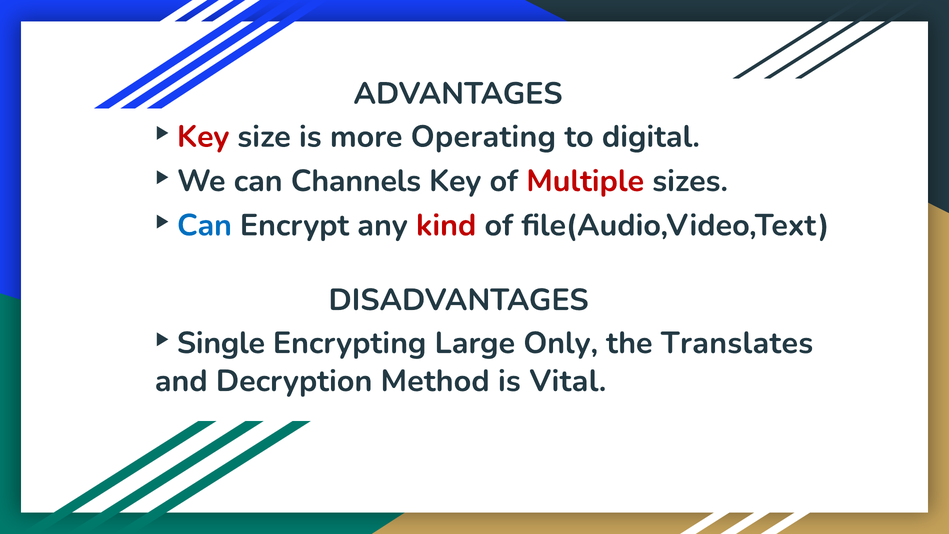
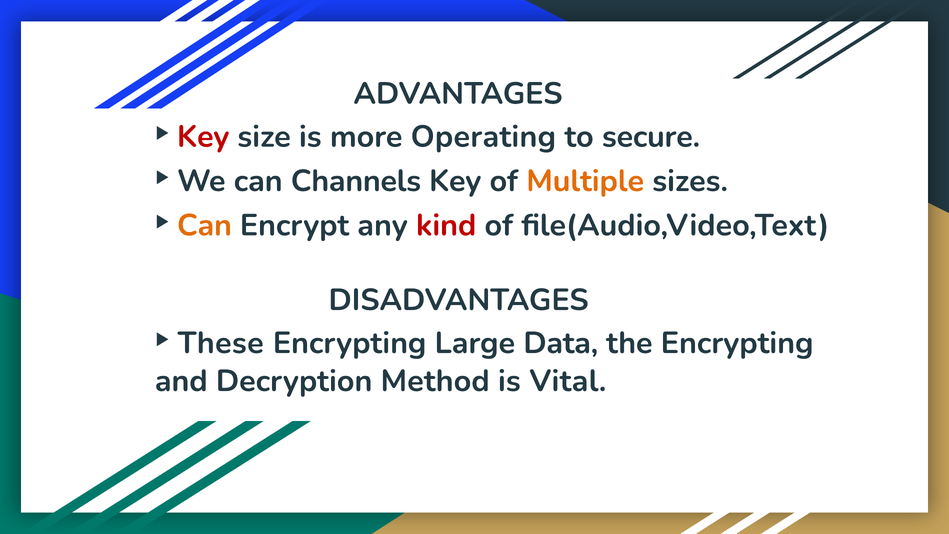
digital: digital -> secure
Multiple colour: red -> orange
Can at (204, 225) colour: blue -> orange
Single: Single -> These
Only: Only -> Data
the Translates: Translates -> Encrypting
